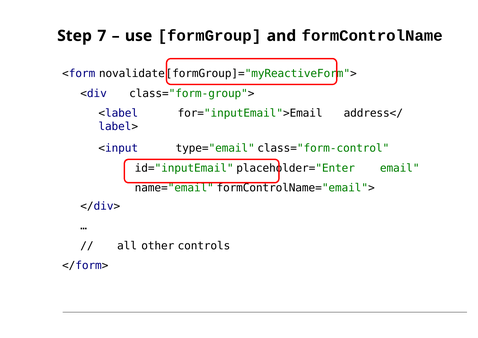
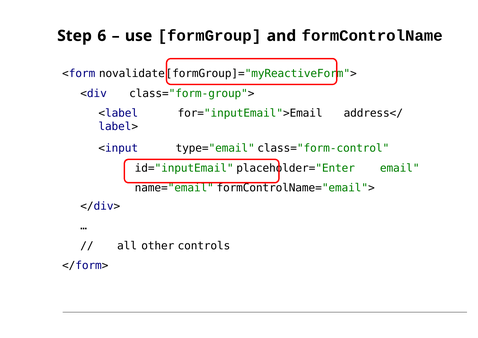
7: 7 -> 6
